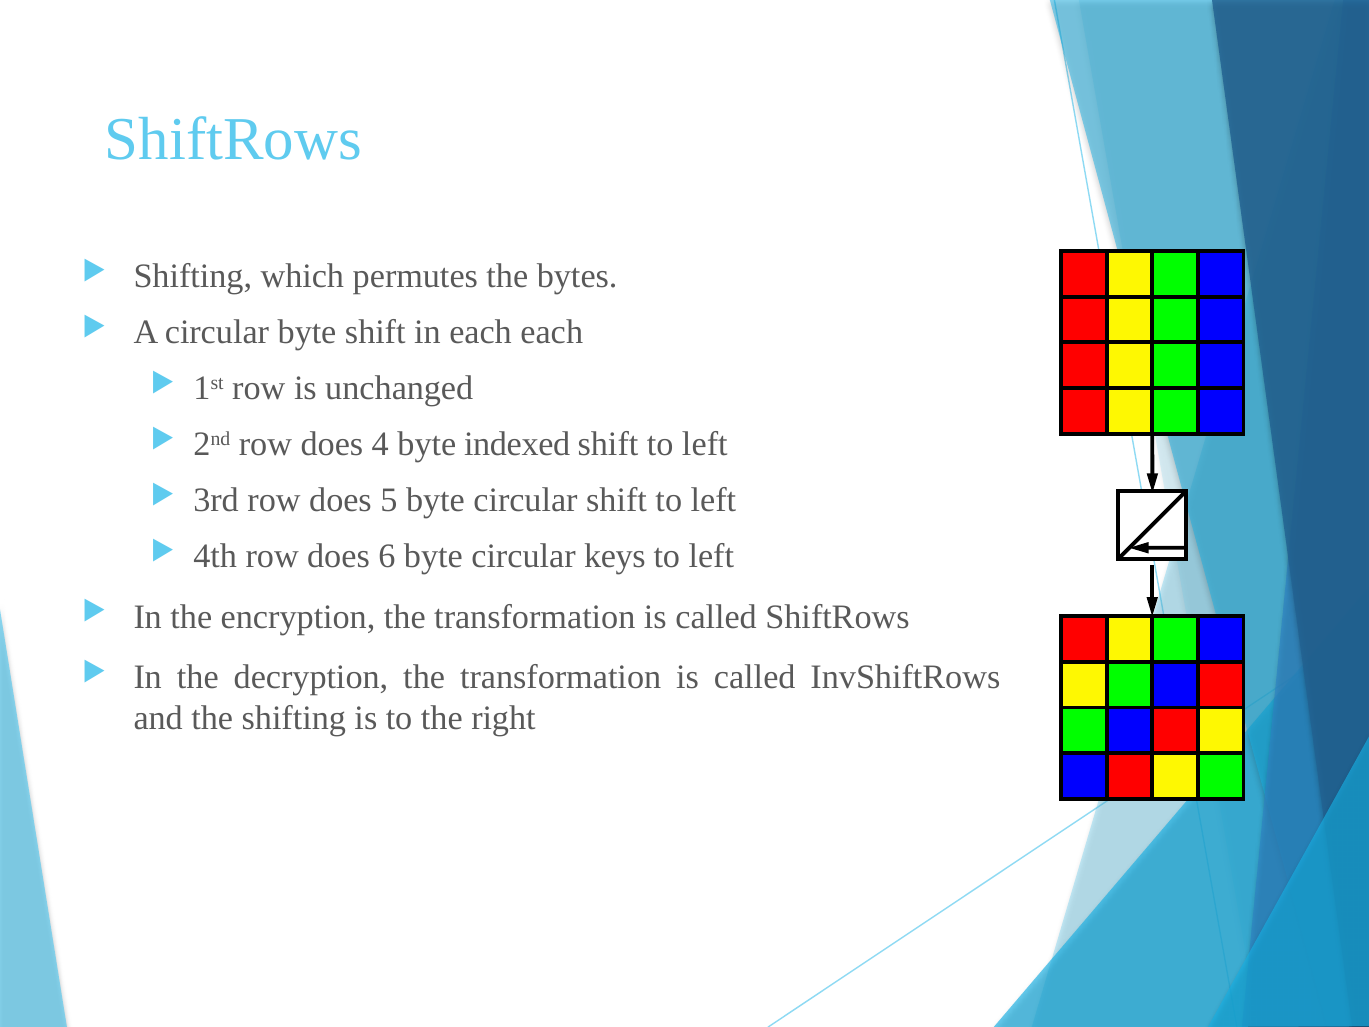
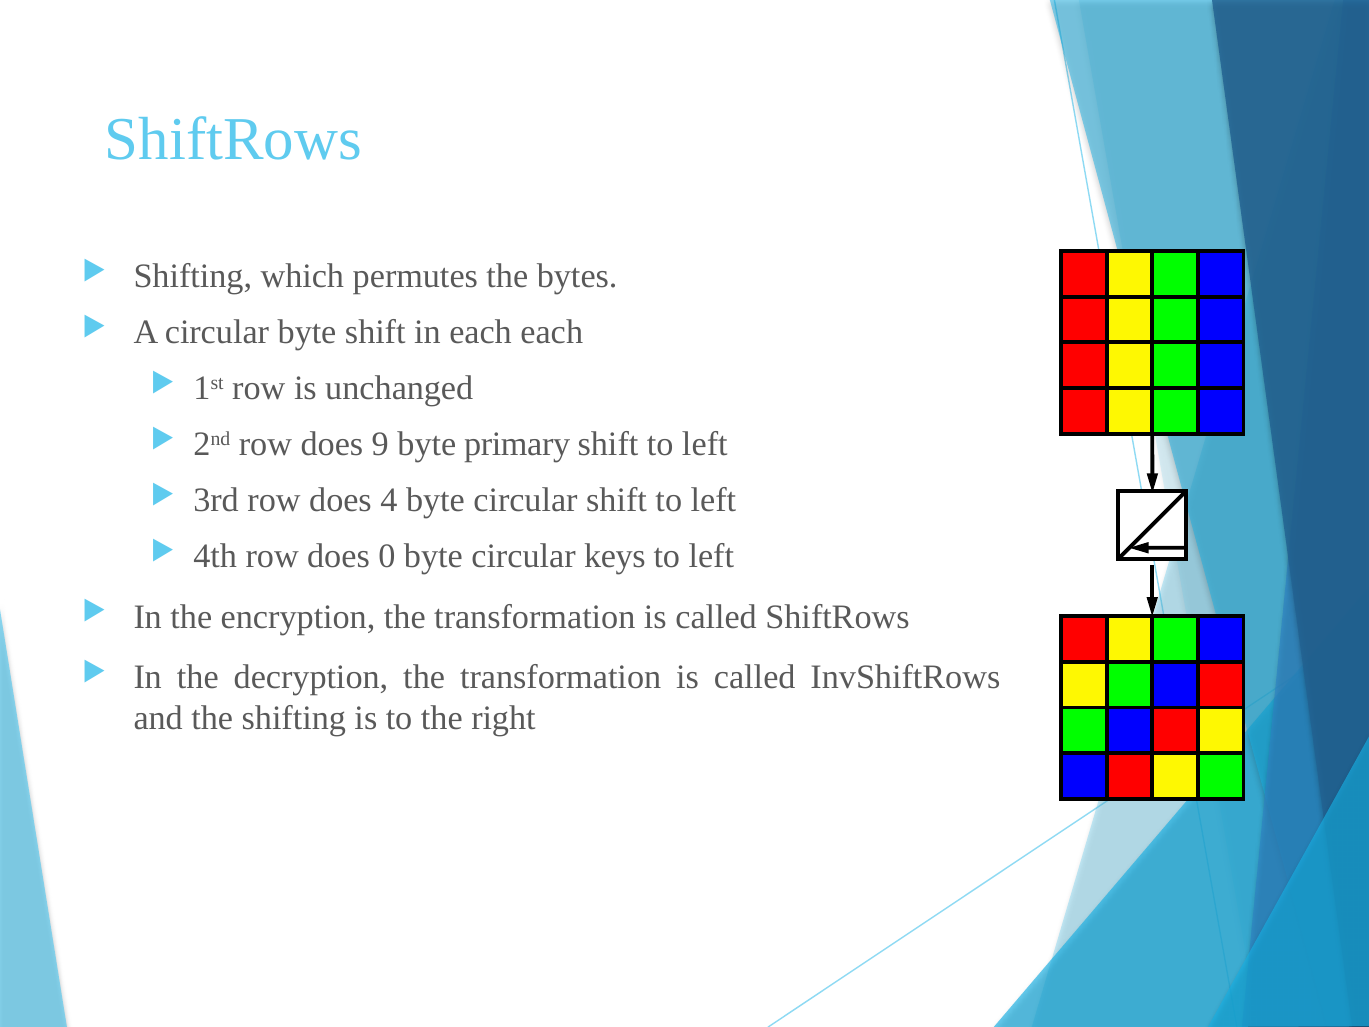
4: 4 -> 9
indexed: indexed -> primary
5: 5 -> 4
6: 6 -> 0
